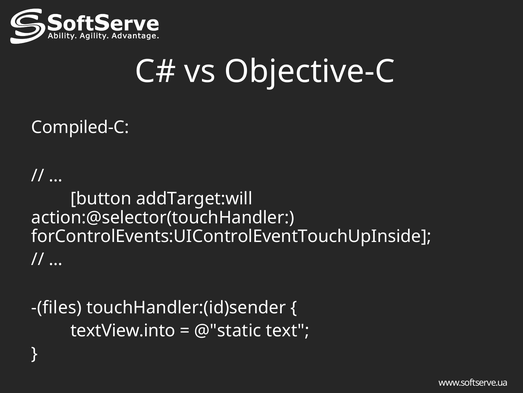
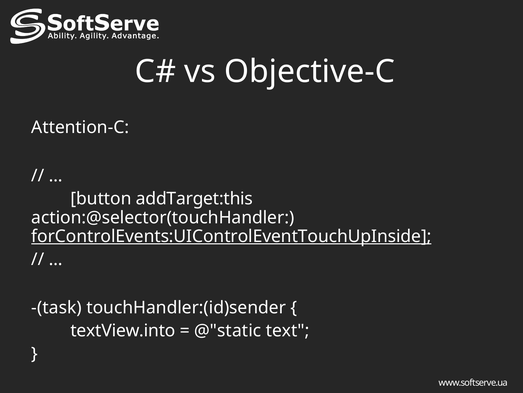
Compiled-C: Compiled-C -> Attention-C
addTarget:will: addTarget:will -> addTarget:this
forControlEvents:UIControlEventTouchUpInside underline: none -> present
-(files: -(files -> -(task
